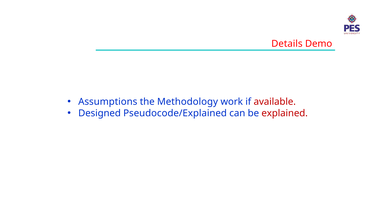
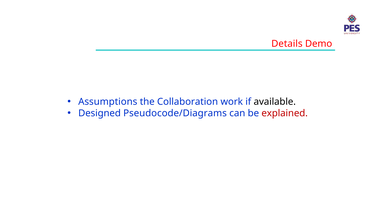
Methodology: Methodology -> Collaboration
available colour: red -> black
Pseudocode/Explained: Pseudocode/Explained -> Pseudocode/Diagrams
